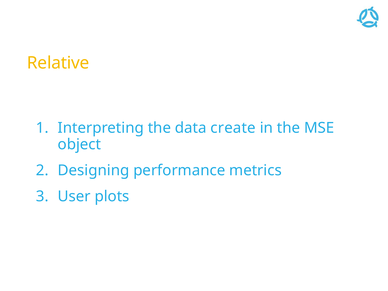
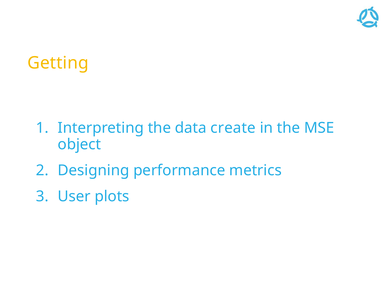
Relative: Relative -> Getting
